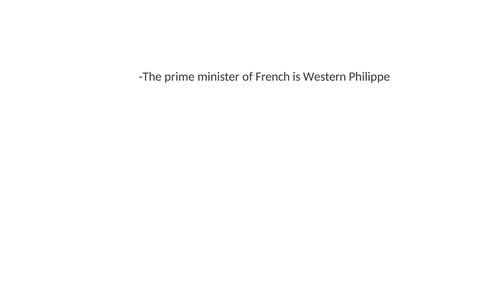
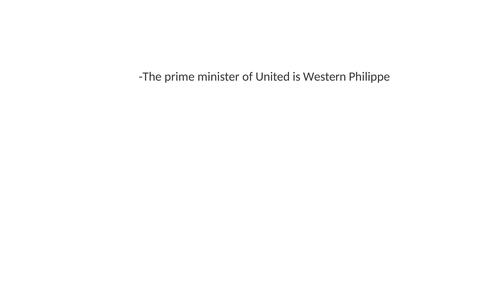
French: French -> United
